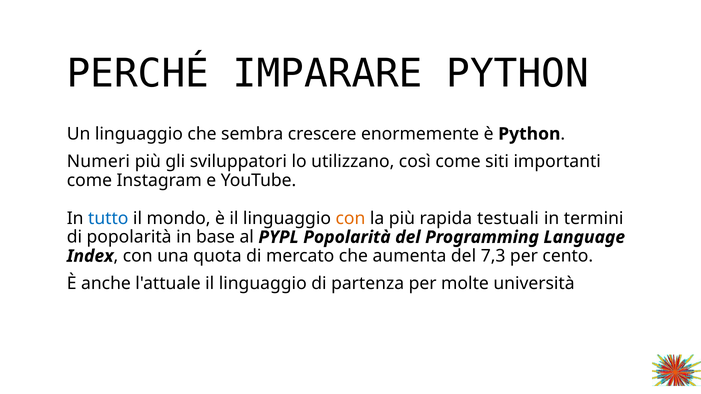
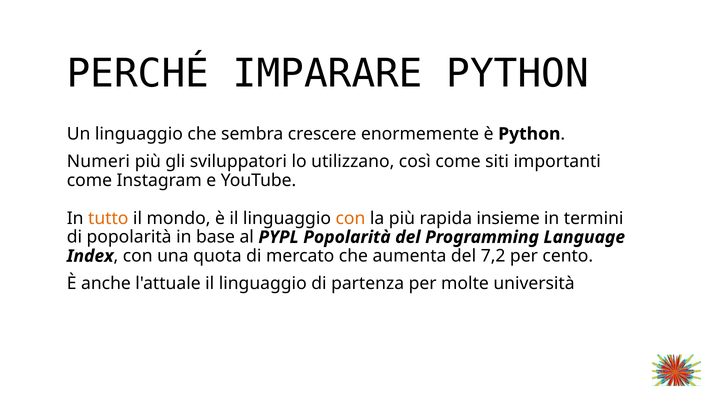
tutto colour: blue -> orange
testuali: testuali -> insieme
7,3: 7,3 -> 7,2
